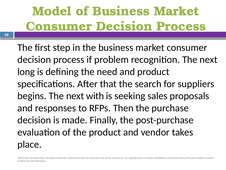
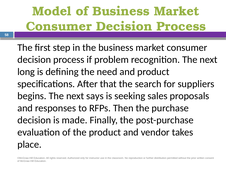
with: with -> says
